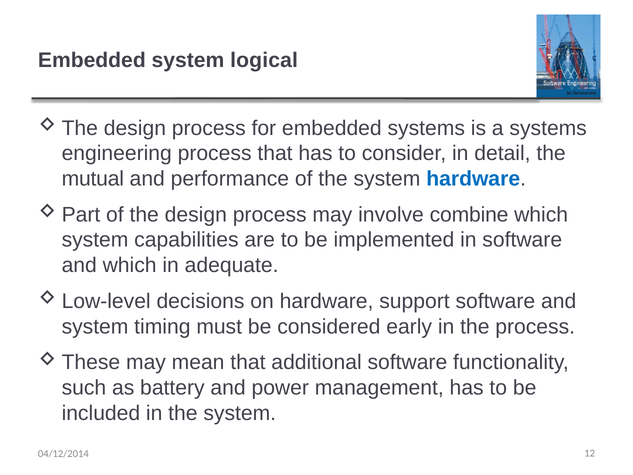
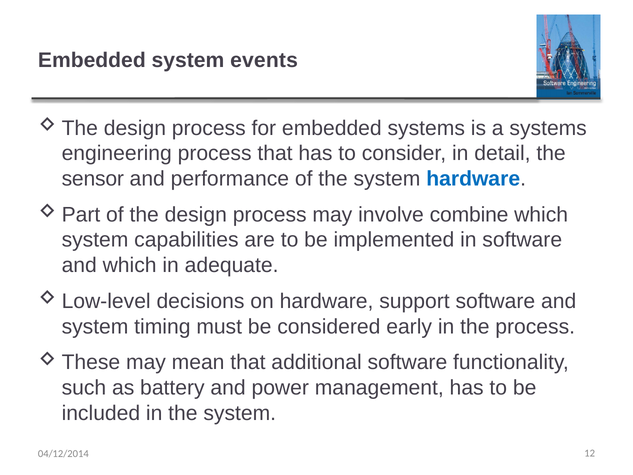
logical: logical -> events
mutual: mutual -> sensor
